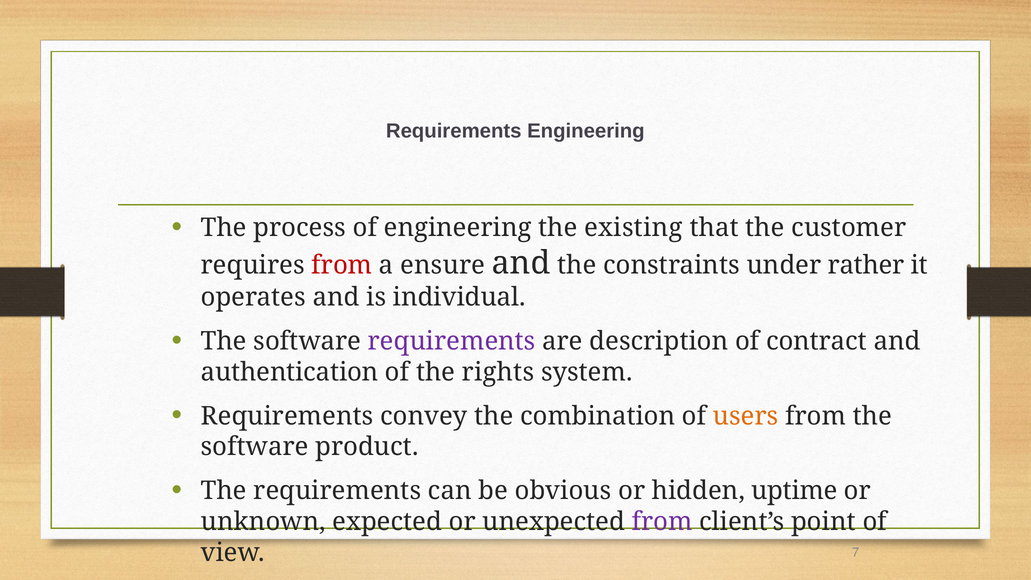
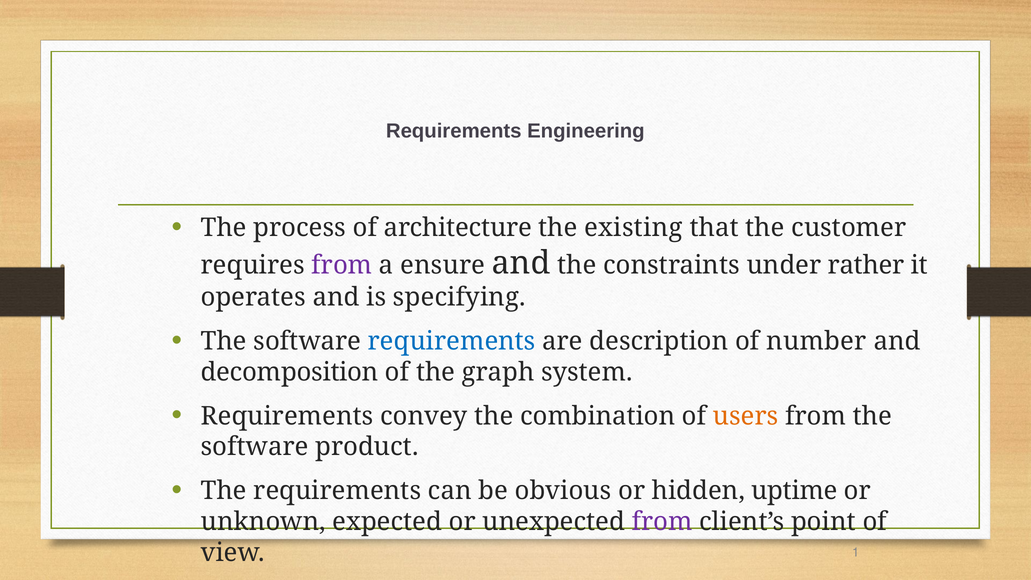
of engineering: engineering -> architecture
from at (342, 265) colour: red -> purple
individual: individual -> specifying
requirements at (452, 341) colour: purple -> blue
contract: contract -> number
authentication: authentication -> decomposition
rights: rights -> graph
7: 7 -> 1
